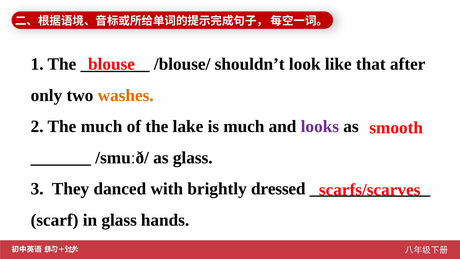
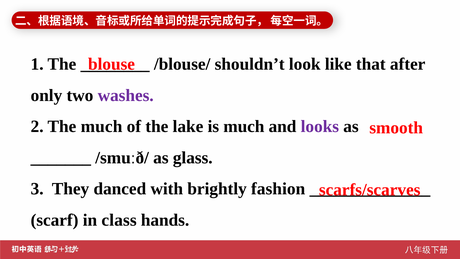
washes colour: orange -> purple
dressed: dressed -> fashion
in glass: glass -> class
